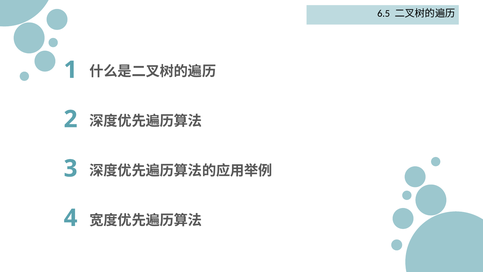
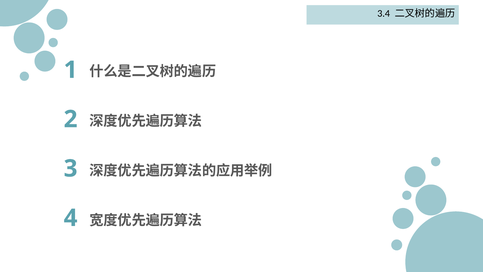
6.5: 6.5 -> 3.4
